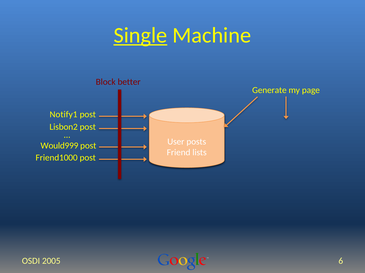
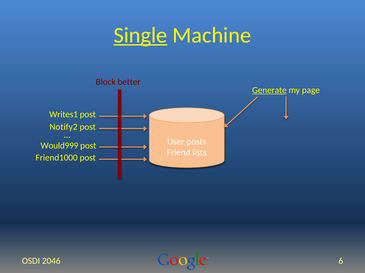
Generate underline: none -> present
Notify1: Notify1 -> Writes1
Lisbon2: Lisbon2 -> Notify2
2005: 2005 -> 2046
